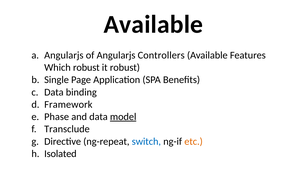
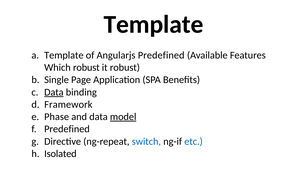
Available at (153, 24): Available -> Template
Angularjs at (64, 55): Angularjs -> Template
Angularjs Controllers: Controllers -> Predefined
Data at (54, 92) underline: none -> present
Transclude at (67, 129): Transclude -> Predefined
etc colour: orange -> blue
